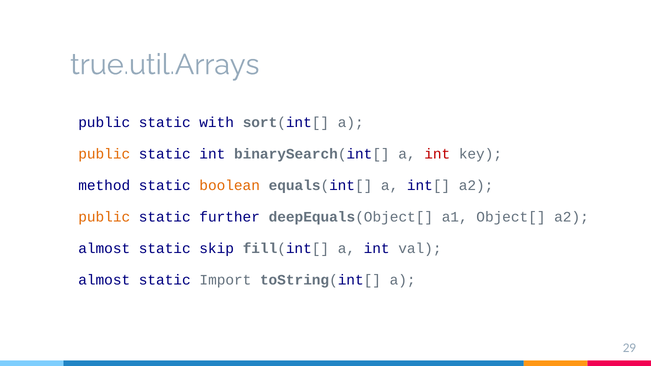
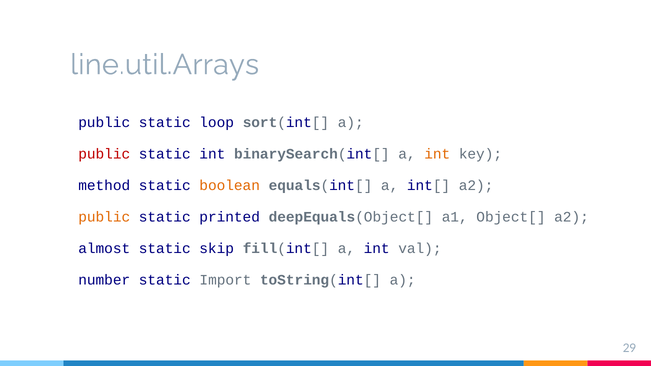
true.util.Arrays: true.util.Arrays -> line.util.Arrays
with: with -> loop
public at (104, 154) colour: orange -> red
int at (437, 154) colour: red -> orange
further: further -> printed
almost at (104, 280): almost -> number
